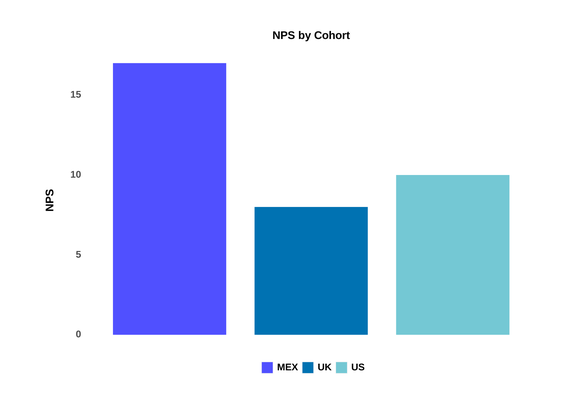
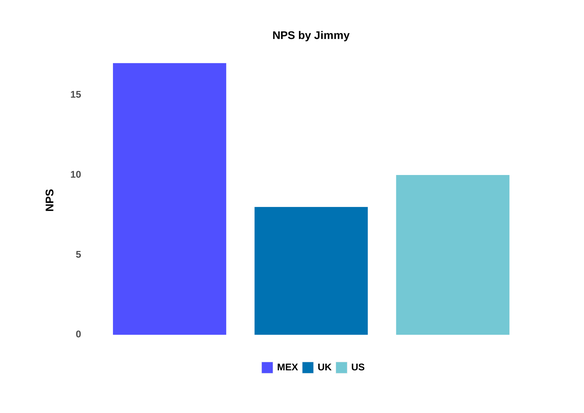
Cohort: Cohort -> Jimmy
